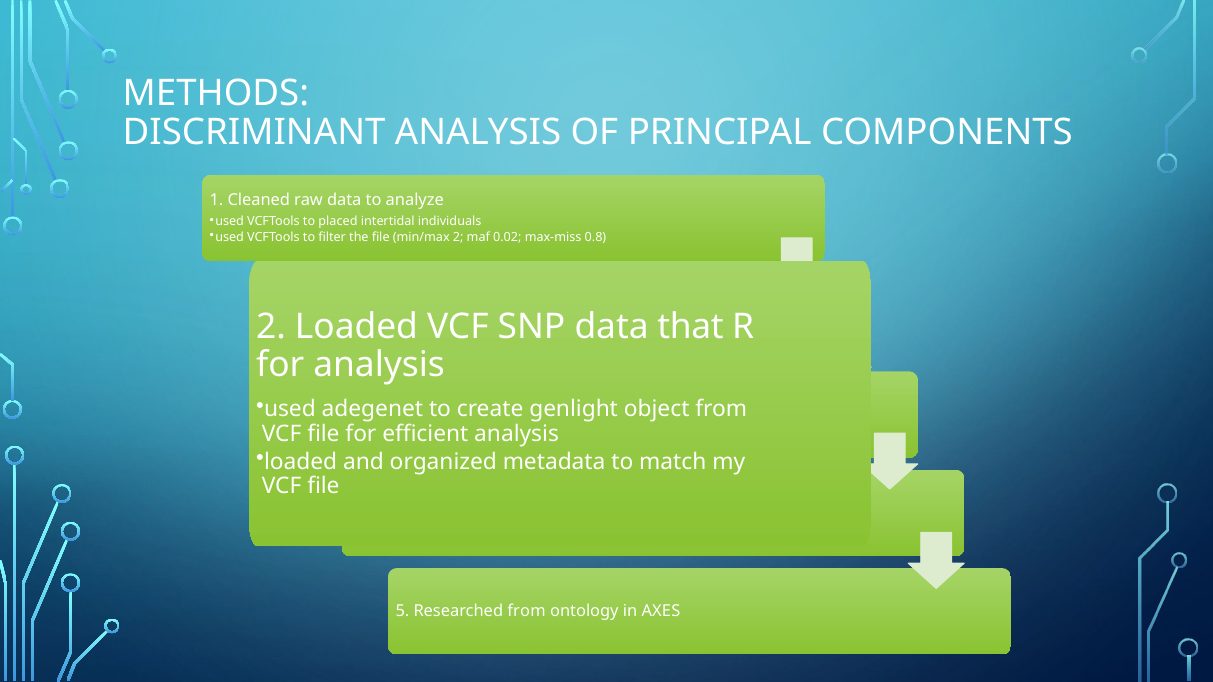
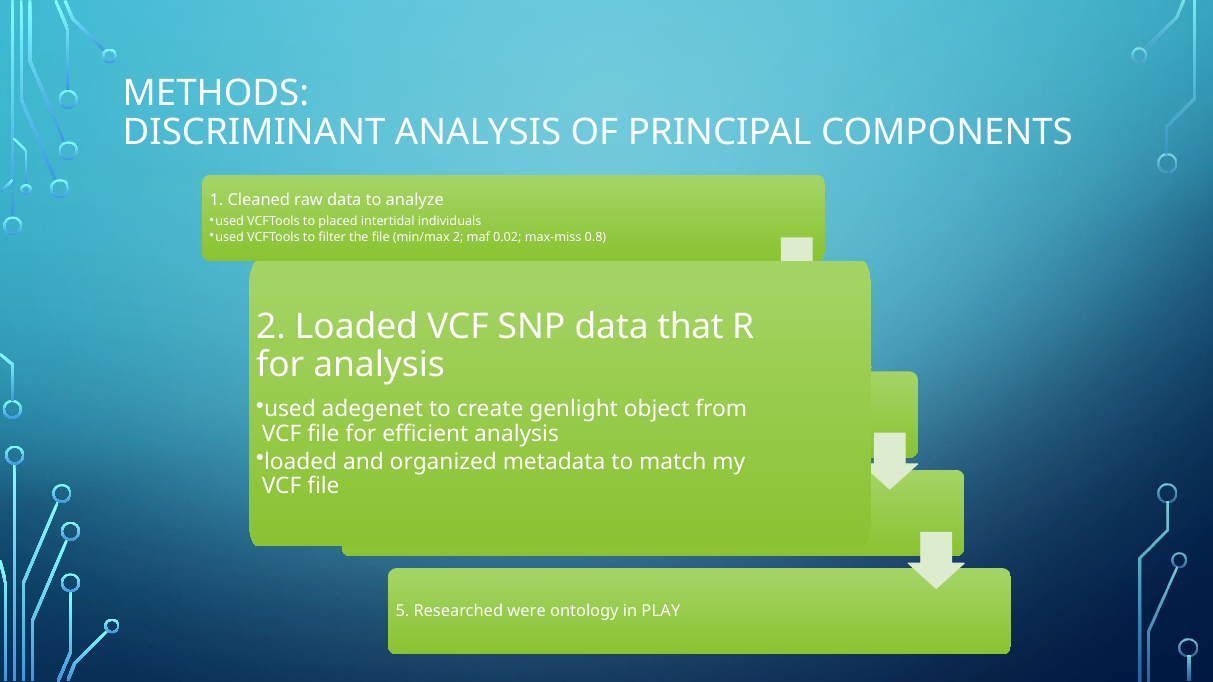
Researched from: from -> were
in AXES: AXES -> PLAY
